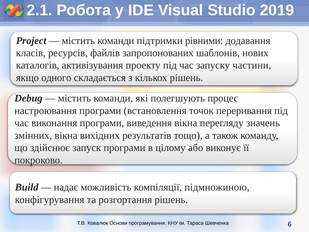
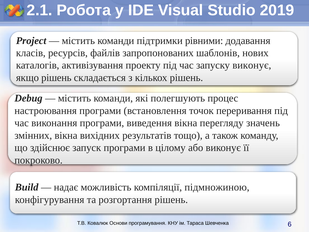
запуску частини: частини -> виконує
якщо одного: одного -> рішень
